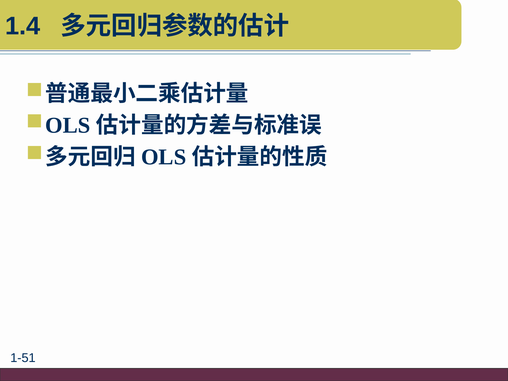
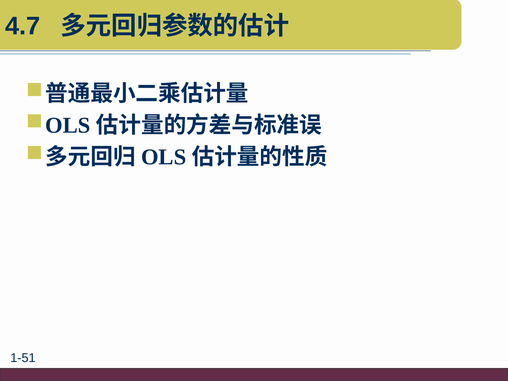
1.4: 1.4 -> 4.7
